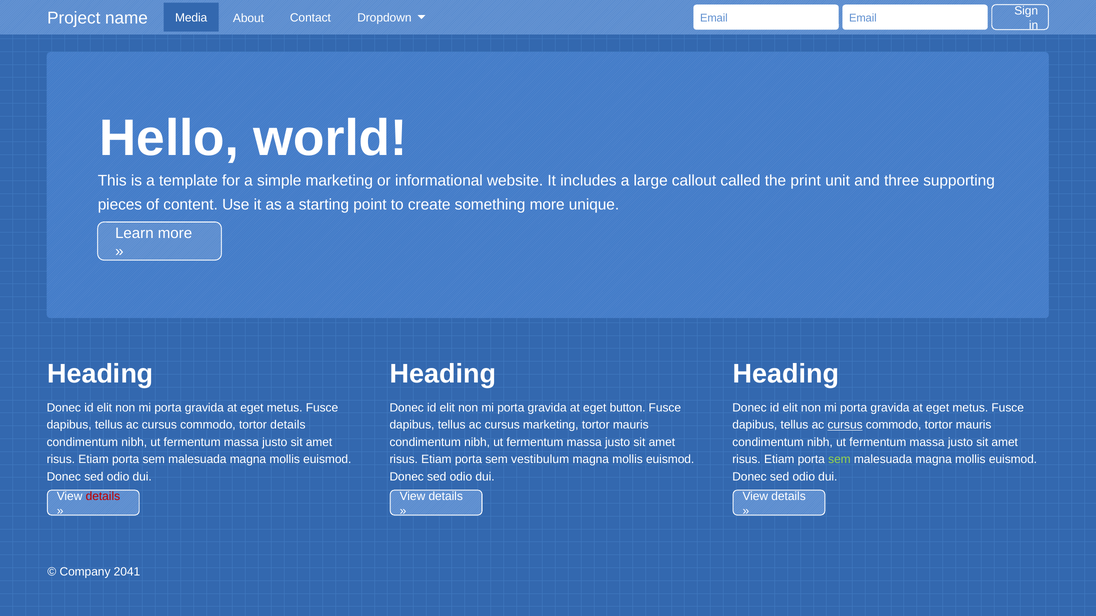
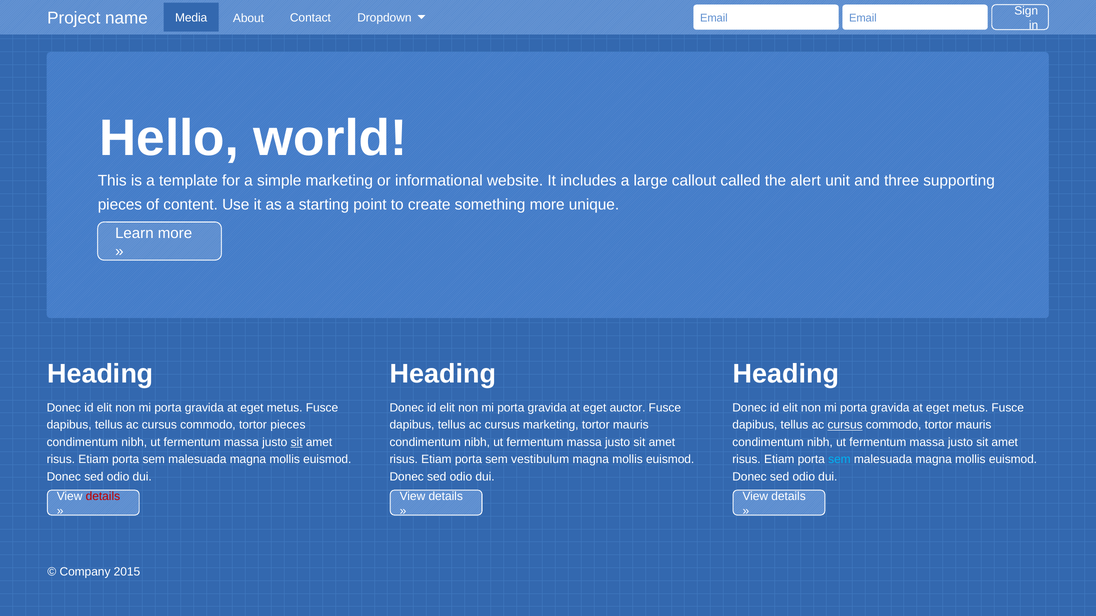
print: print -> alert
button: button -> auctor
tortor details: details -> pieces
sit at (297, 443) underline: none -> present
sem at (839, 460) colour: light green -> light blue
2041: 2041 -> 2015
